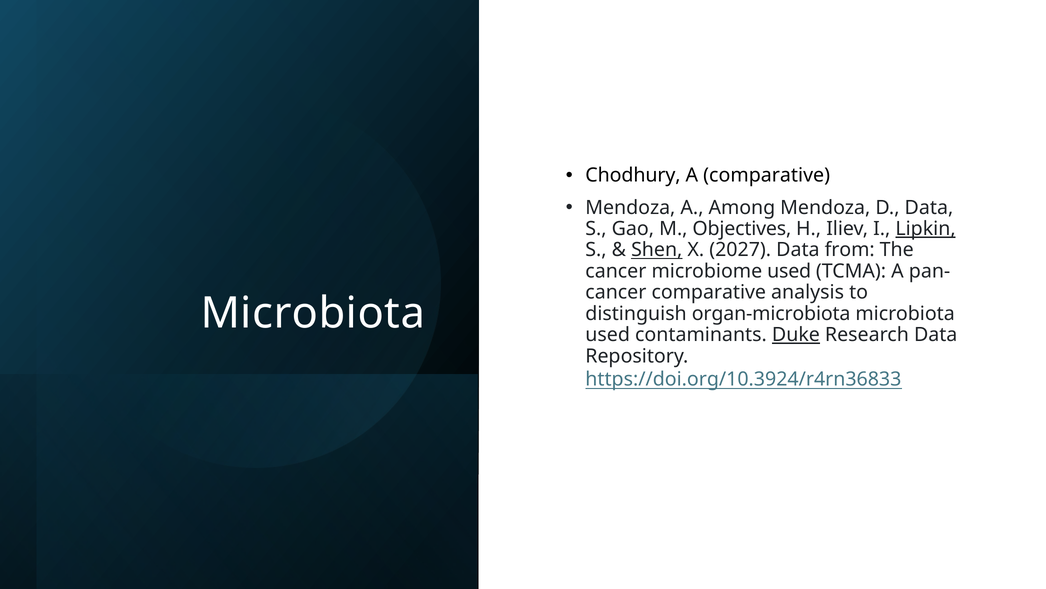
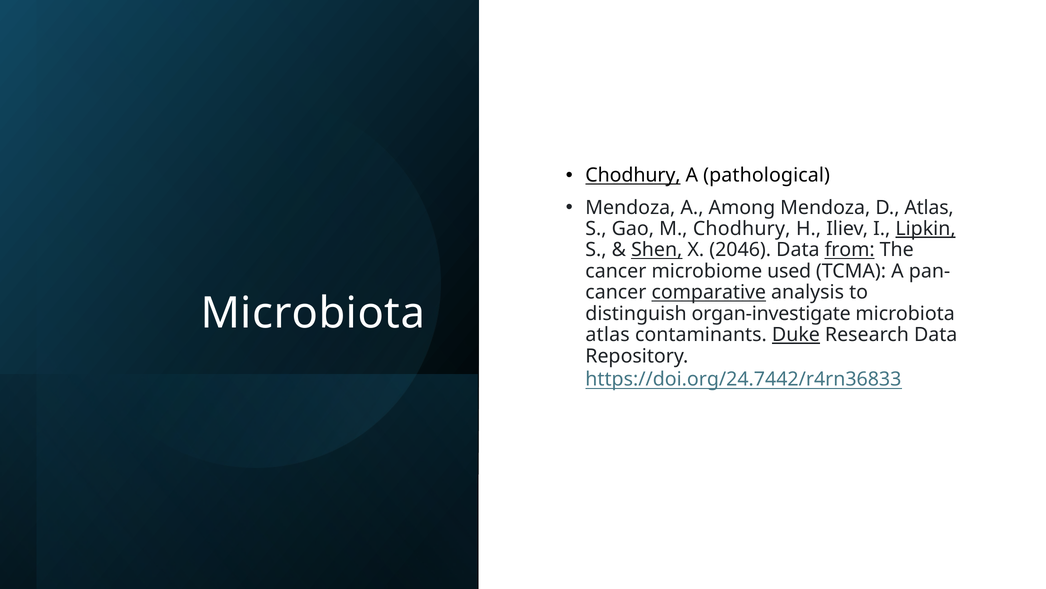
Chodhury at (633, 175) underline: none -> present
A comparative: comparative -> pathological
D Data: Data -> Atlas
M Objectives: Objectives -> Chodhury
2027: 2027 -> 2046
from underline: none -> present
comparative at (709, 292) underline: none -> present
organ-microbiota: organ-microbiota -> organ-investigate
used at (608, 334): used -> atlas
https://doi.org/10.3924/r4rn36833: https://doi.org/10.3924/r4rn36833 -> https://doi.org/24.7442/r4rn36833
